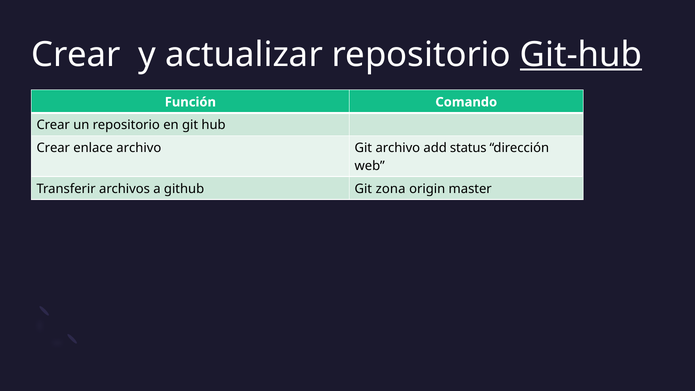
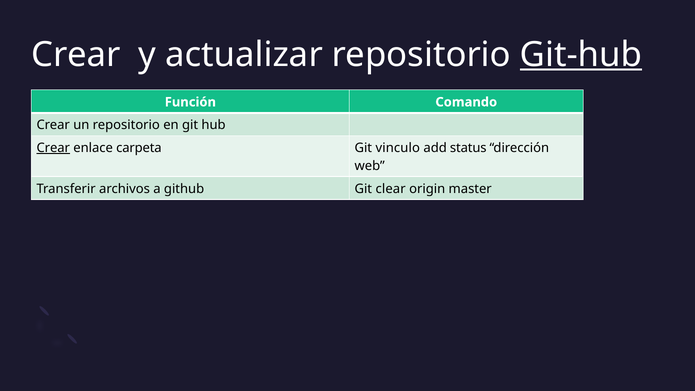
Crear at (53, 148) underline: none -> present
enlace archivo: archivo -> carpeta
Git archivo: archivo -> vinculo
zona: zona -> clear
